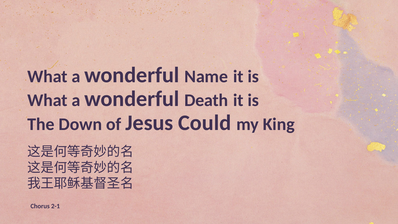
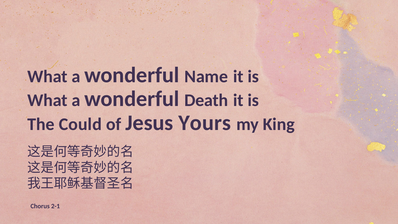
Down: Down -> Could
Could: Could -> Yours
